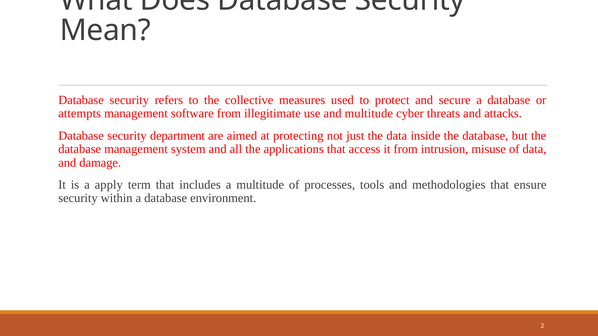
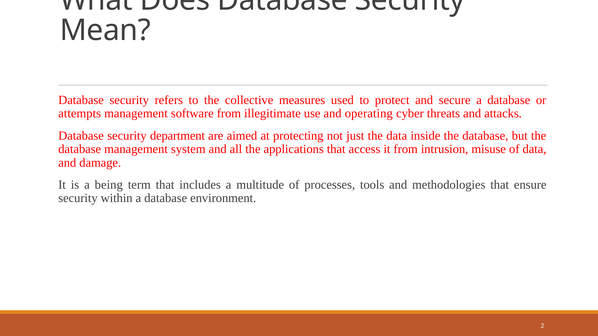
and multitude: multitude -> operating
apply: apply -> being
